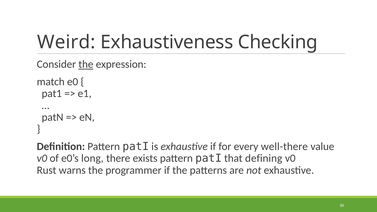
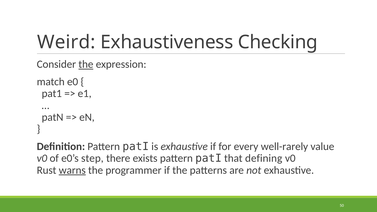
well-there: well-there -> well-rarely
long: long -> step
warns underline: none -> present
